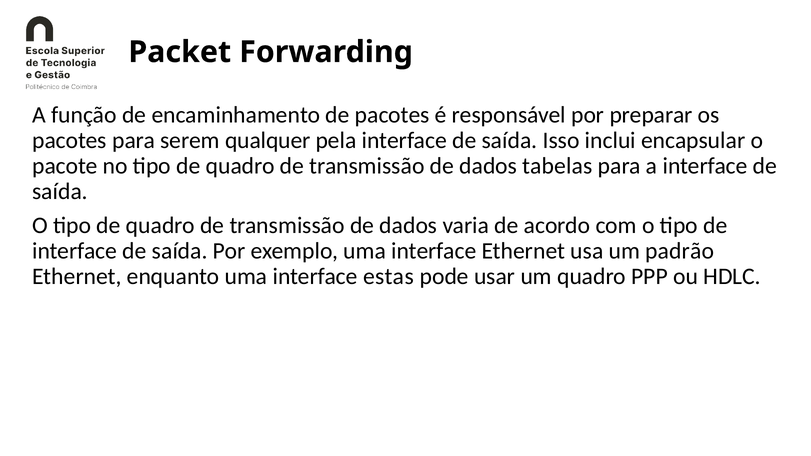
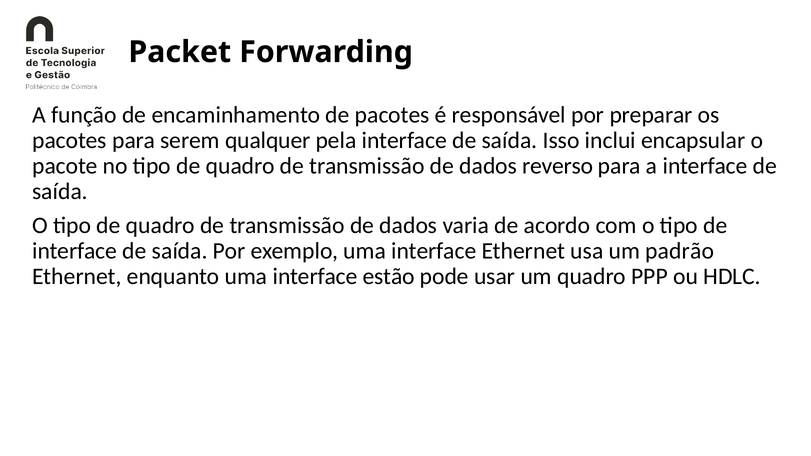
tabelas: tabelas -> reverso
estas: estas -> estão
